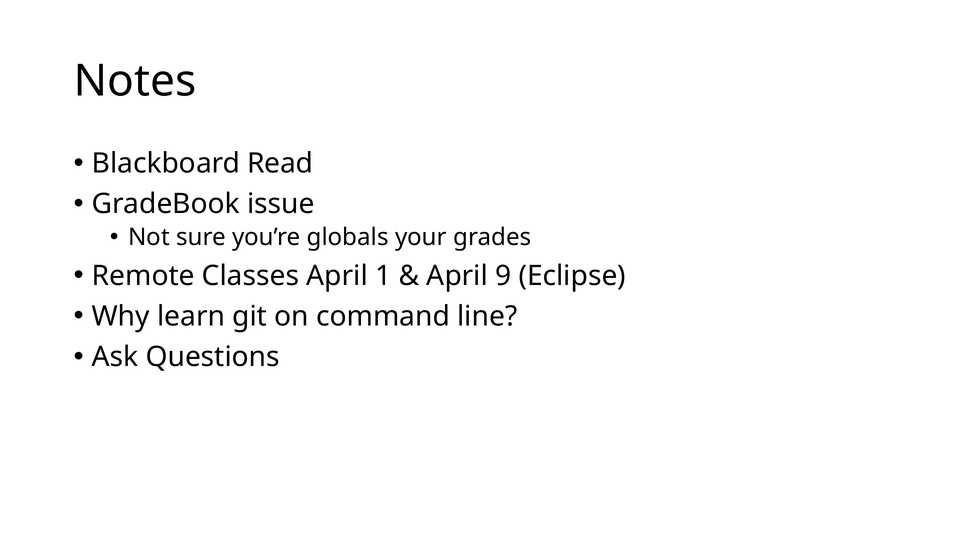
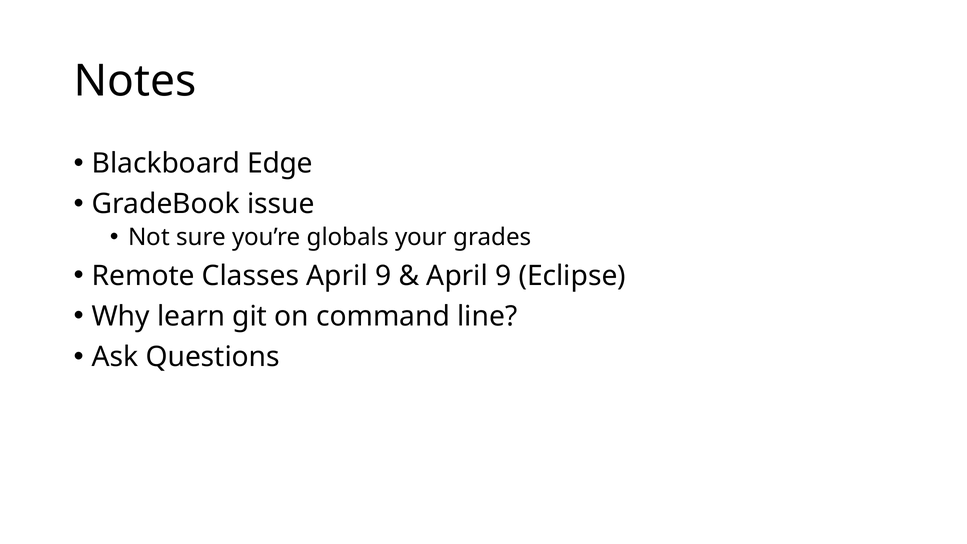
Read: Read -> Edge
Classes April 1: 1 -> 9
